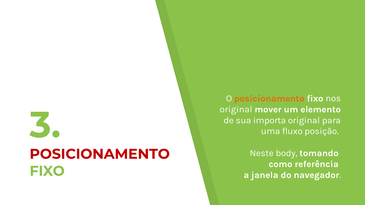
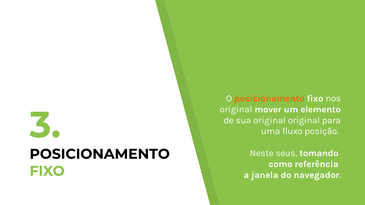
sua importa: importa -> original
body: body -> seus
POSICIONAMENTO at (100, 154) colour: red -> black
